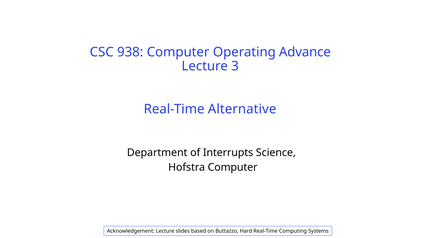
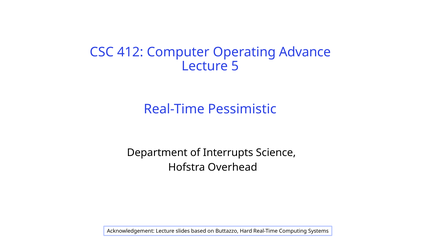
938: 938 -> 412
3: 3 -> 5
Alternative: Alternative -> Pessimistic
Hofstra Computer: Computer -> Overhead
